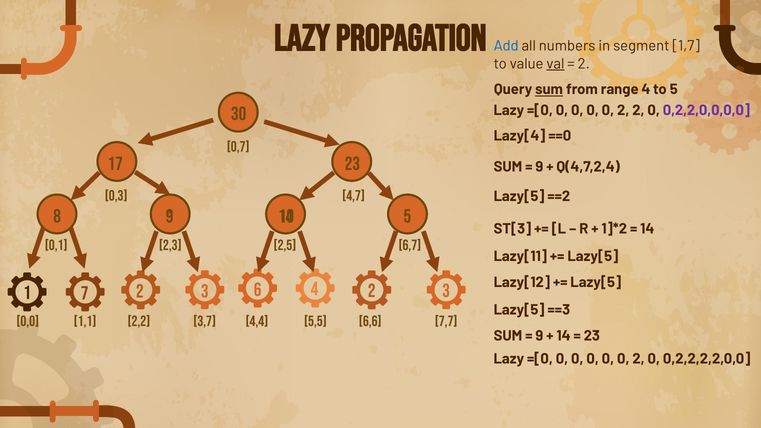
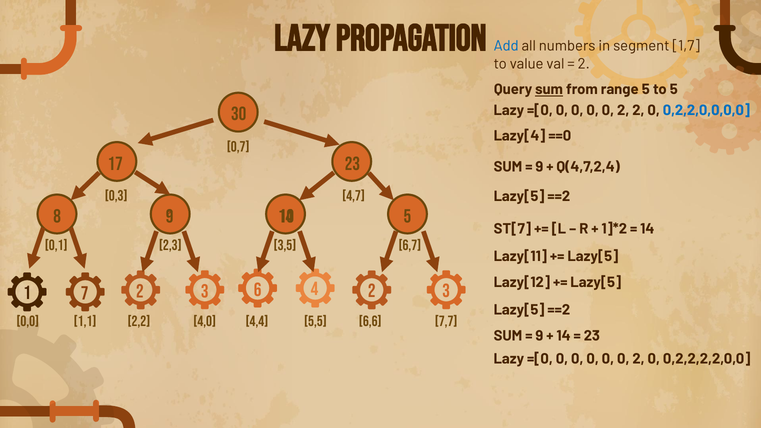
val underline: present -> none
range 4: 4 -> 5
0,2,2,0,0,0,0 colour: purple -> blue
ST[3: ST[3 -> ST[7
2,5: 2,5 -> 3,5
==3 at (559, 310): ==3 -> ==2
3,7: 3,7 -> 4,0
